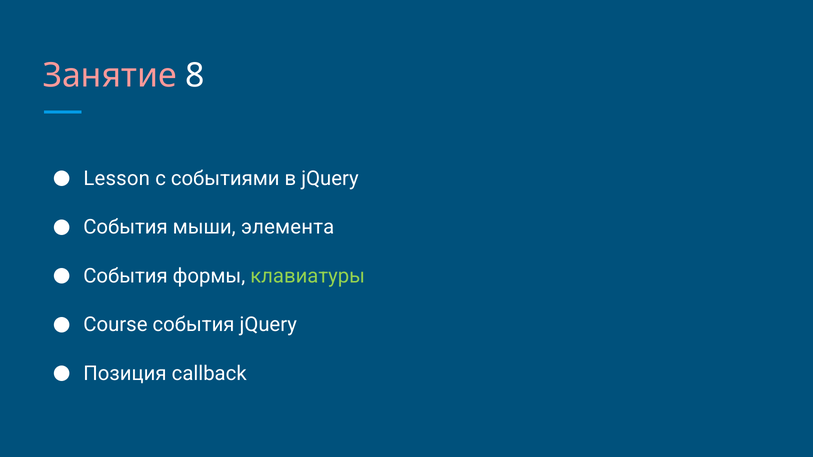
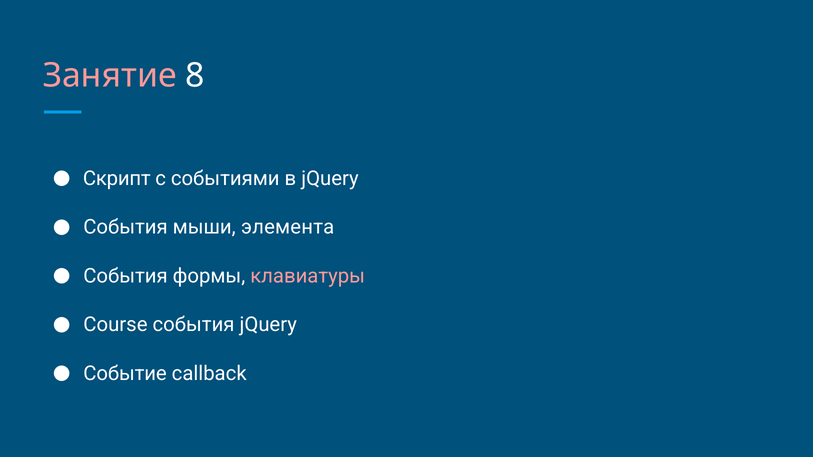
Lesson: Lesson -> Скрипт
клавиатуры colour: light green -> pink
Позиция: Позиция -> Событие
